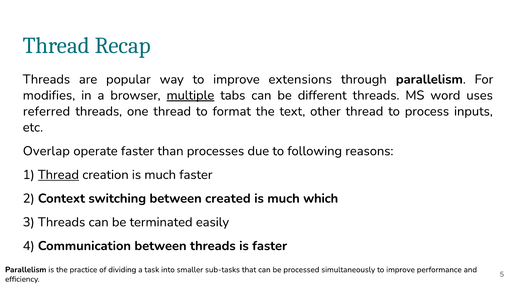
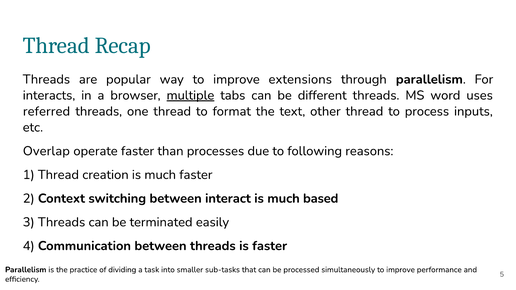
modifies: modifies -> interacts
Thread at (58, 175) underline: present -> none
created: created -> interact
which: which -> based
